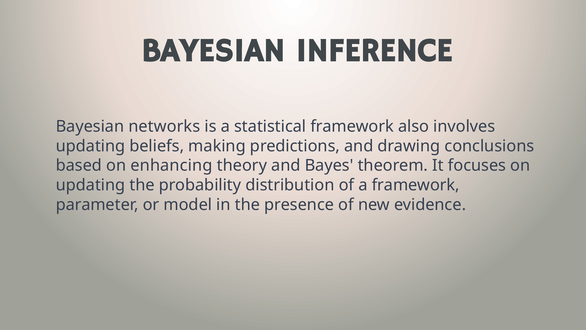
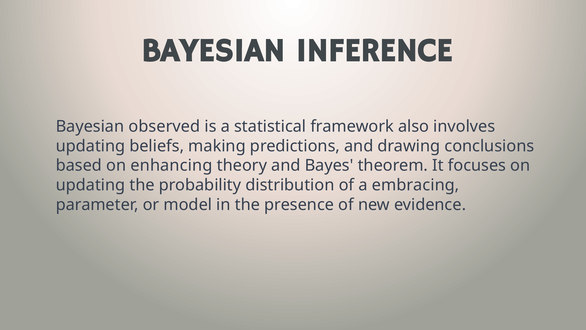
networks: networks -> observed
a framework: framework -> embracing
